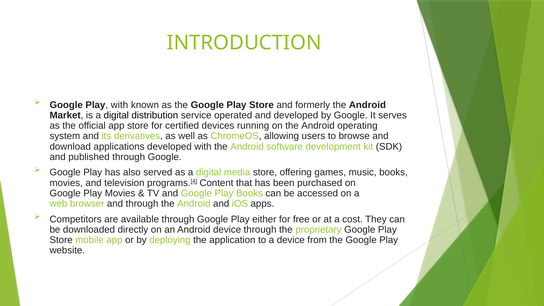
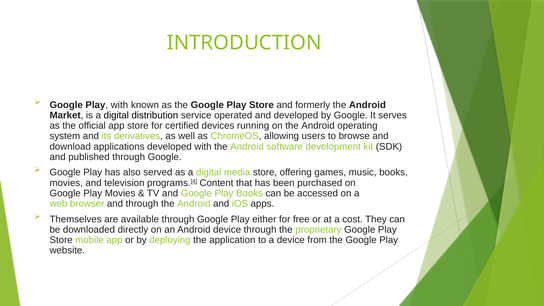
Competitors: Competitors -> Themselves
